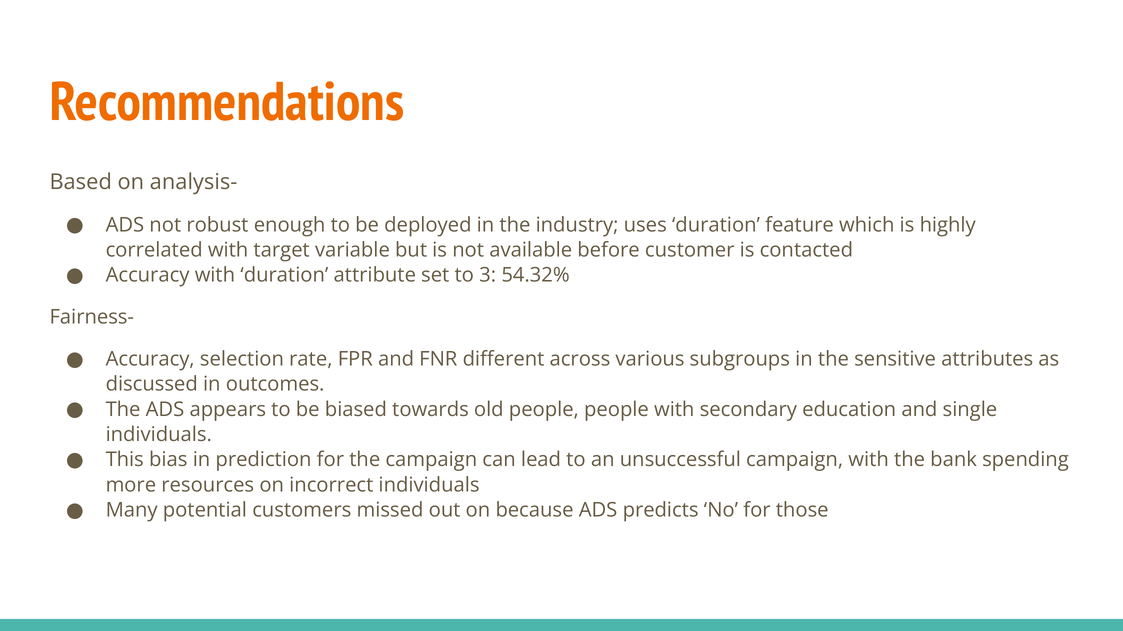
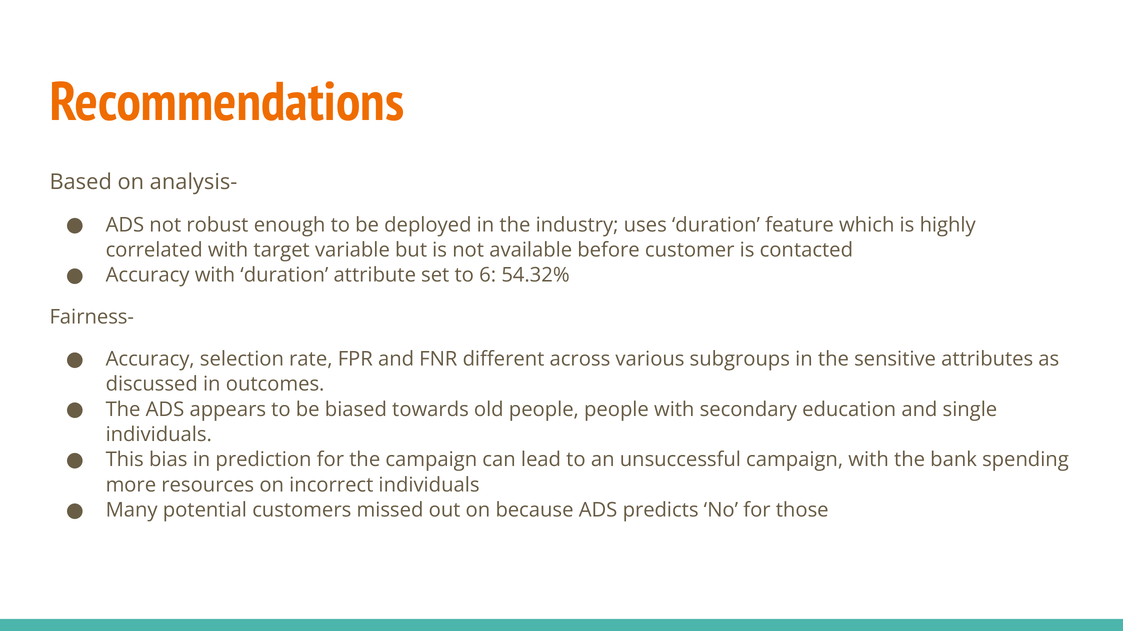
3: 3 -> 6
